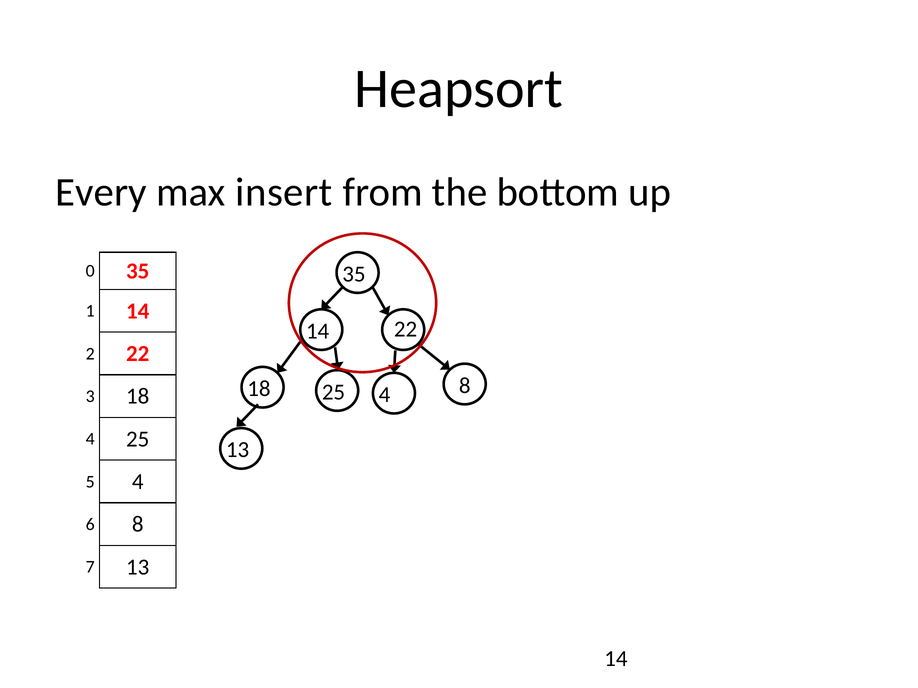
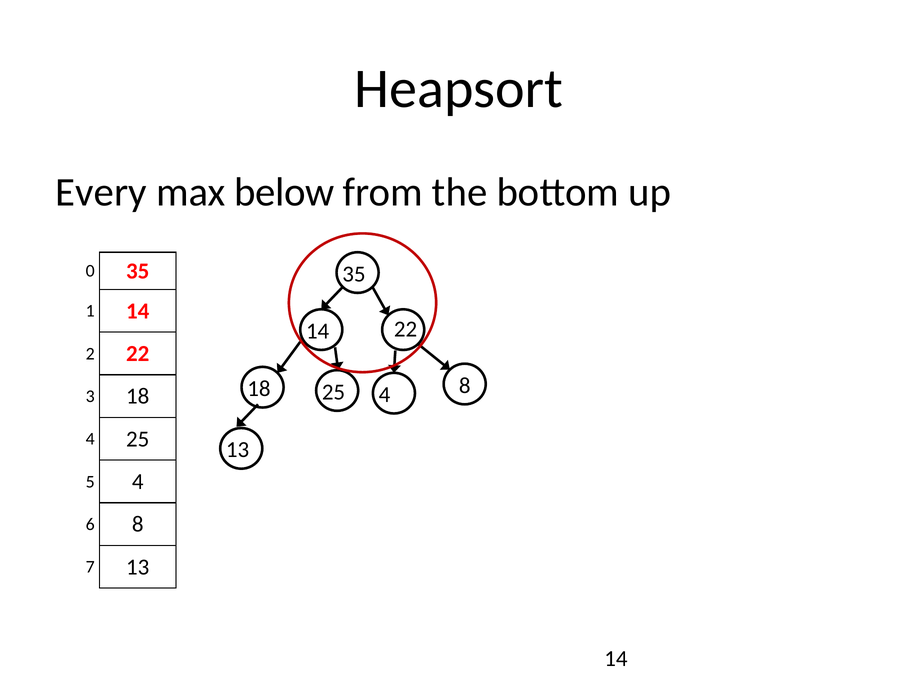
insert: insert -> below
